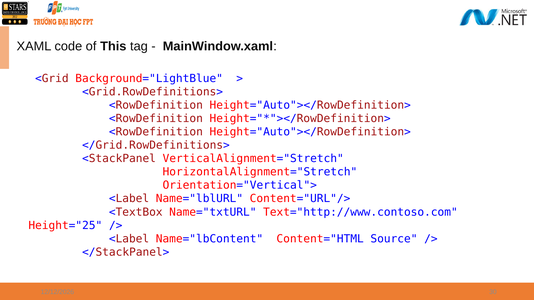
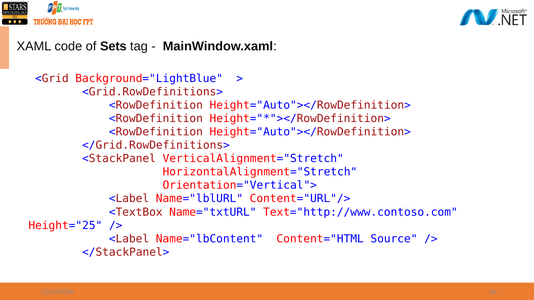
This: This -> Sets
